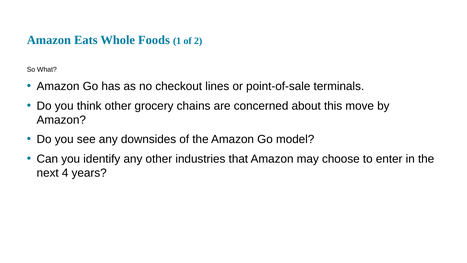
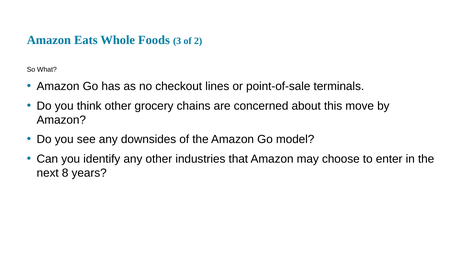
1: 1 -> 3
4: 4 -> 8
